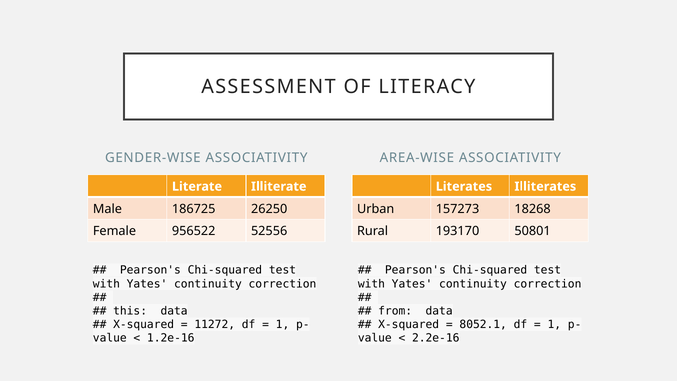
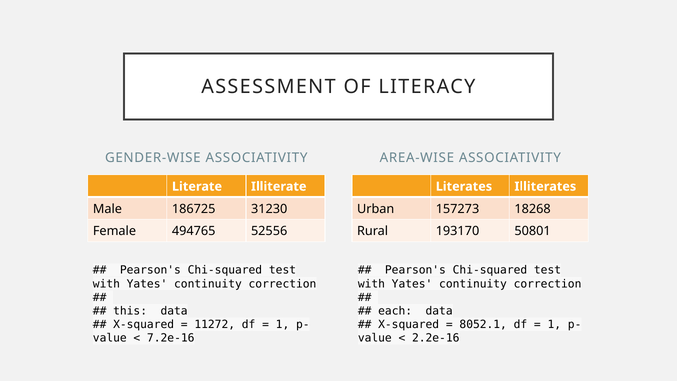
26250: 26250 -> 31230
956522: 956522 -> 494765
from: from -> each
1.2e-16: 1.2e-16 -> 7.2e-16
